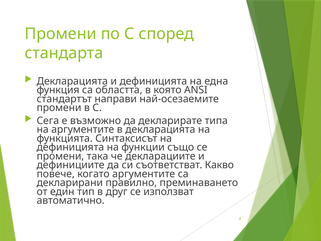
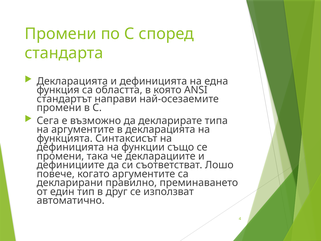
Какво: Какво -> Лошо
